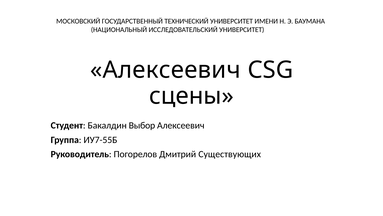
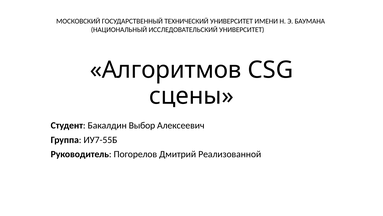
Алексеевич at (165, 70): Алексеевич -> Алгоритмов
Существующих: Существующих -> Реализованной
